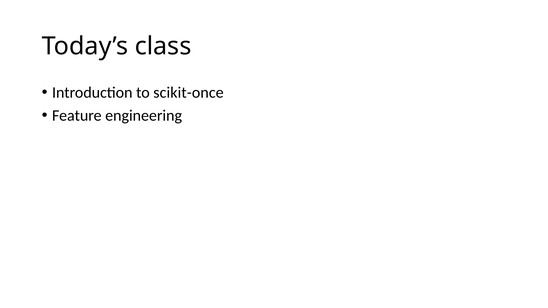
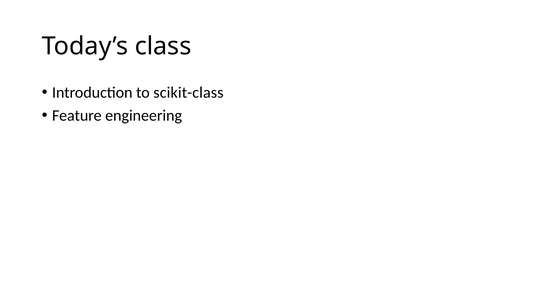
scikit-once: scikit-once -> scikit-class
